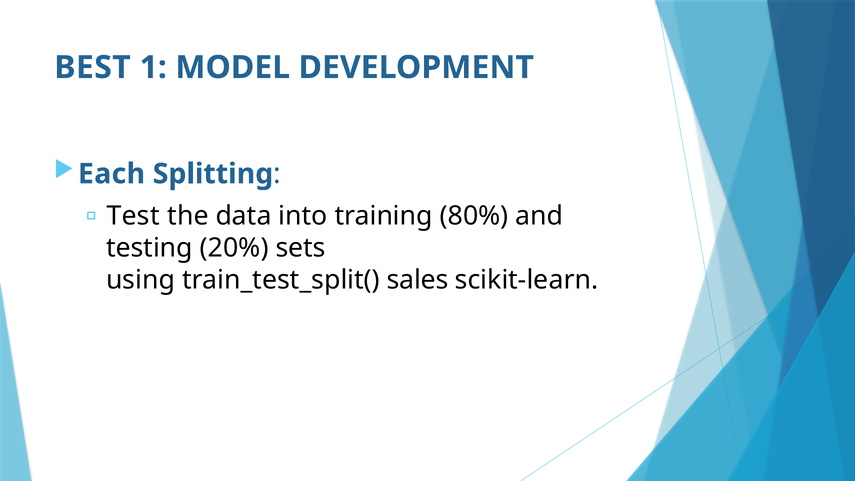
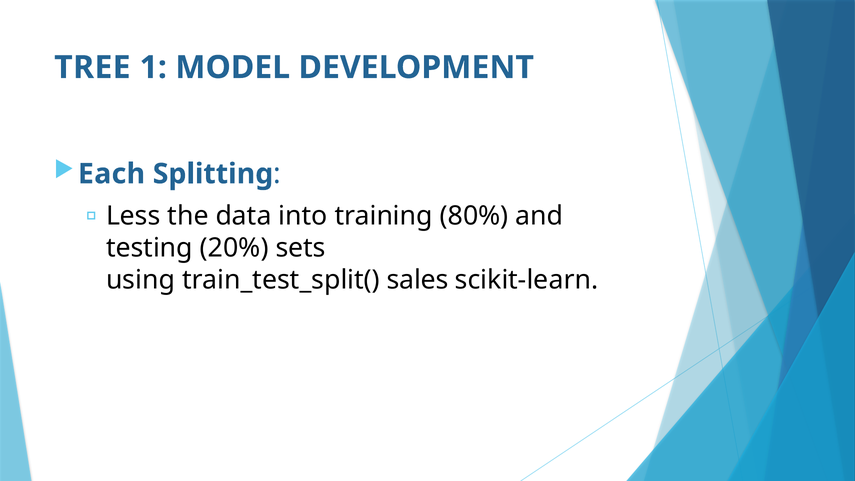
BEST: BEST -> TREE
Test: Test -> Less
